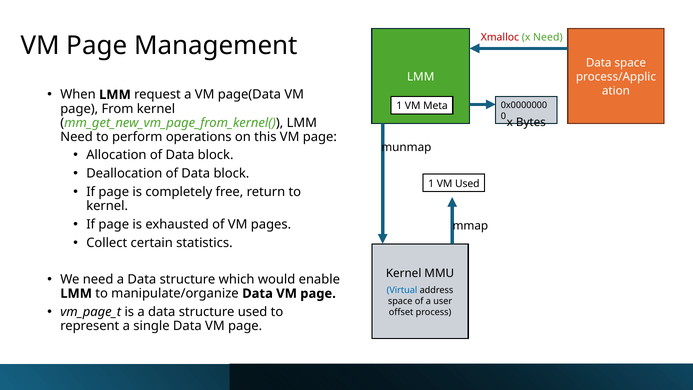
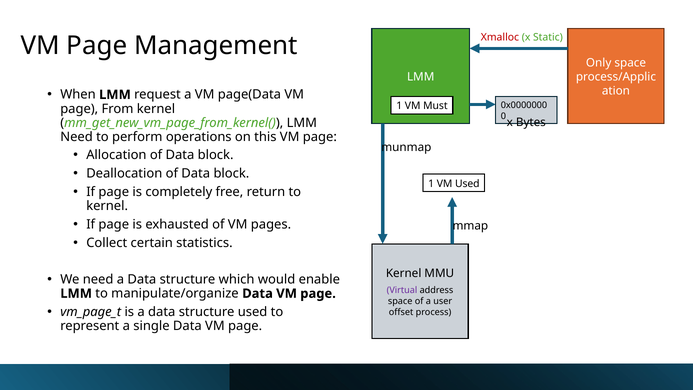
x Need: Need -> Static
Data at (599, 63): Data -> Only
Meta: Meta -> Must
Virtual colour: blue -> purple
